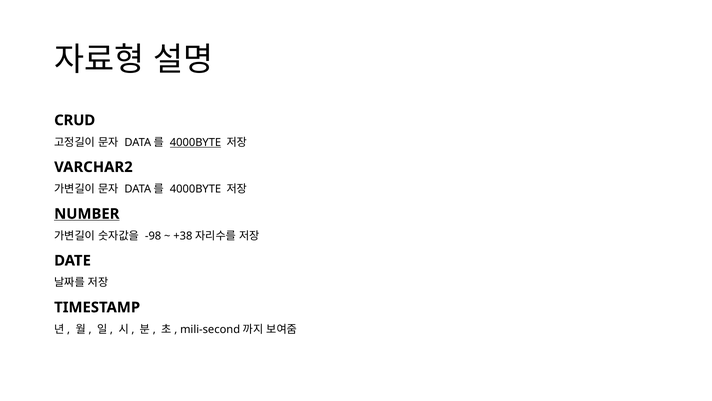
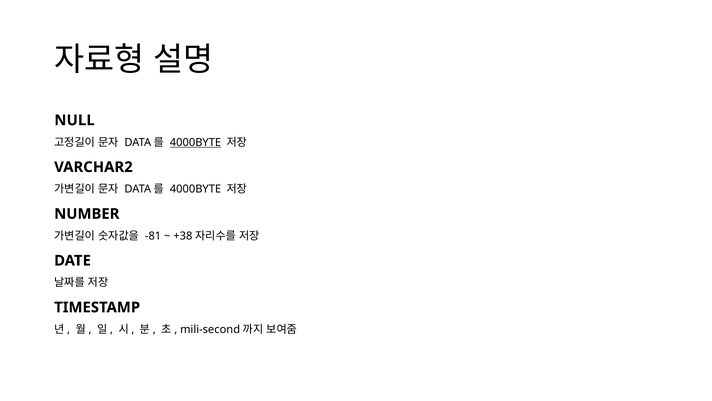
CRUD: CRUD -> NULL
NUMBER underline: present -> none
-98: -98 -> -81
